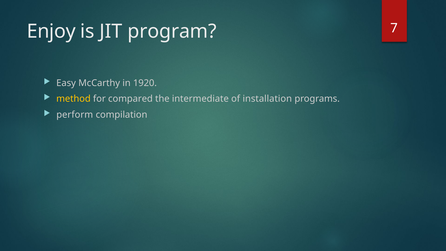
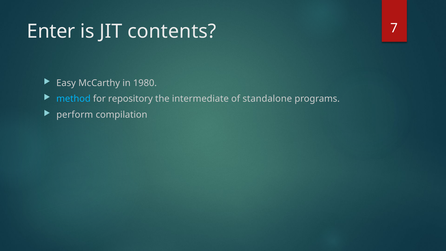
Enjoy: Enjoy -> Enter
program: program -> contents
1920: 1920 -> 1980
method colour: yellow -> light blue
compared: compared -> repository
installation: installation -> standalone
